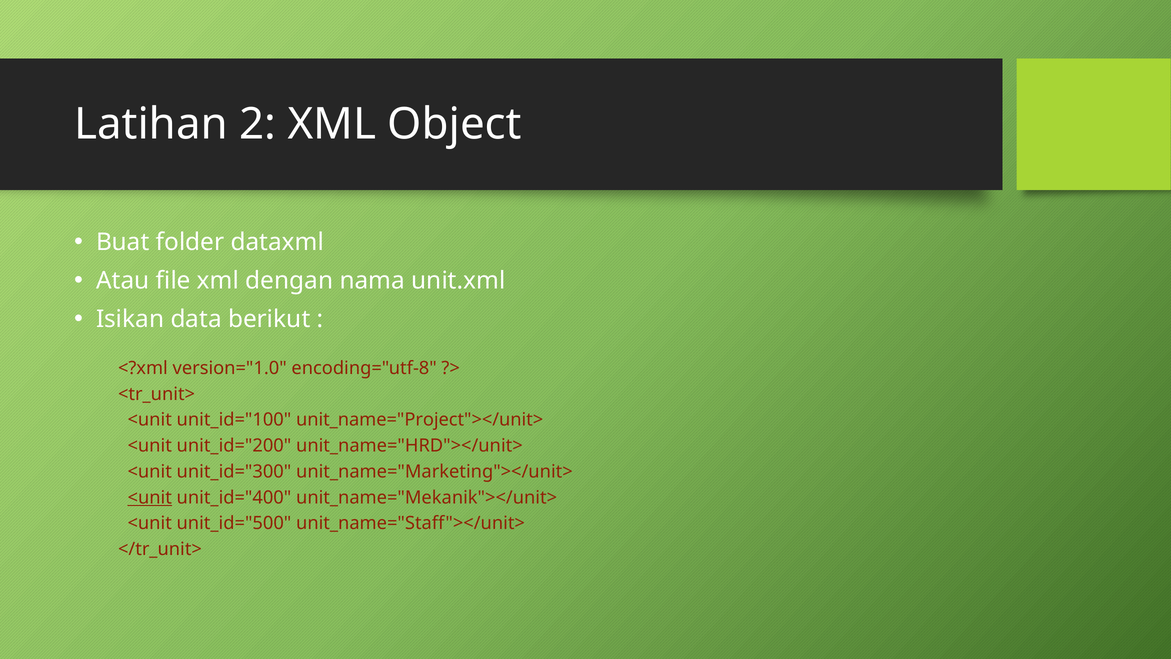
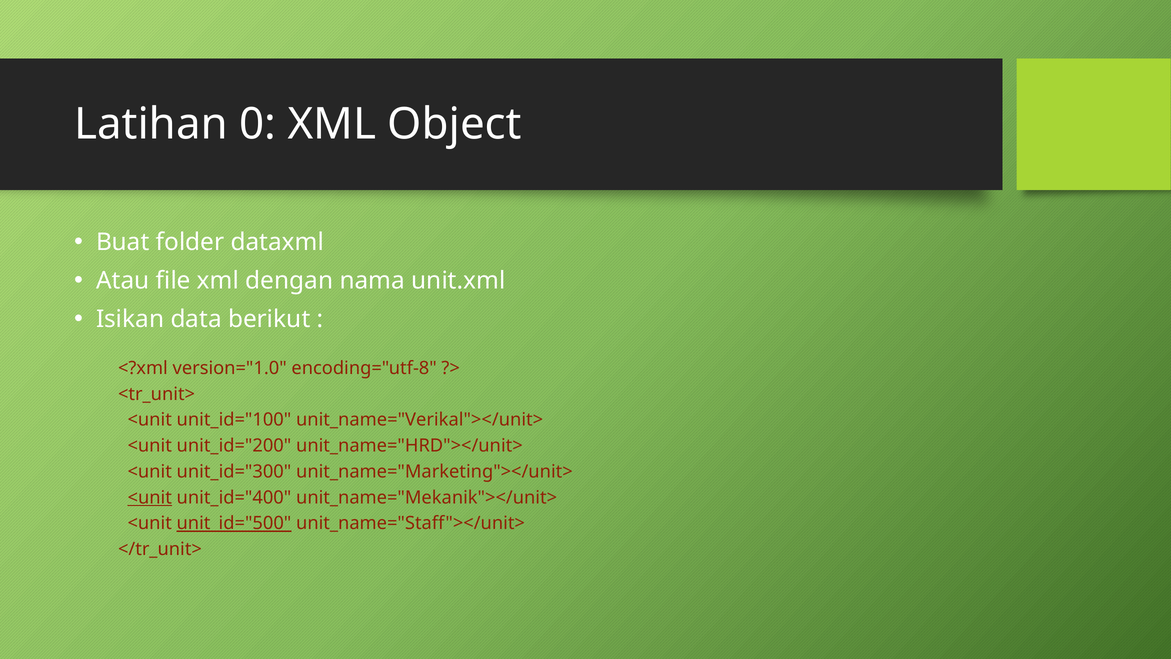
2: 2 -> 0
unit_name="Project"></unit>: unit_name="Project"></unit> -> unit_name="Verikal"></unit>
unit_id="500 underline: none -> present
